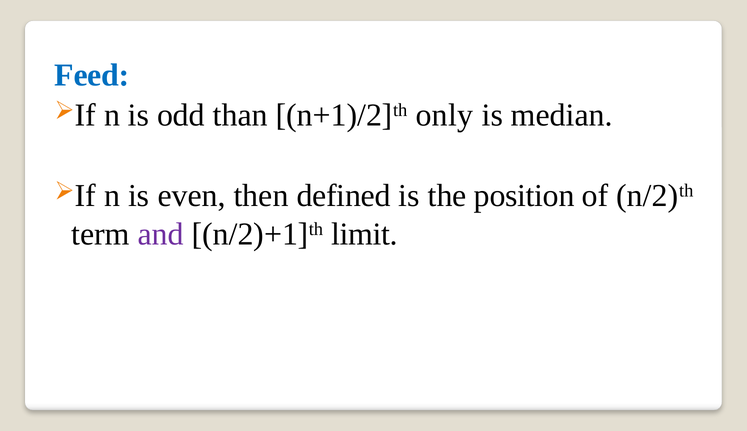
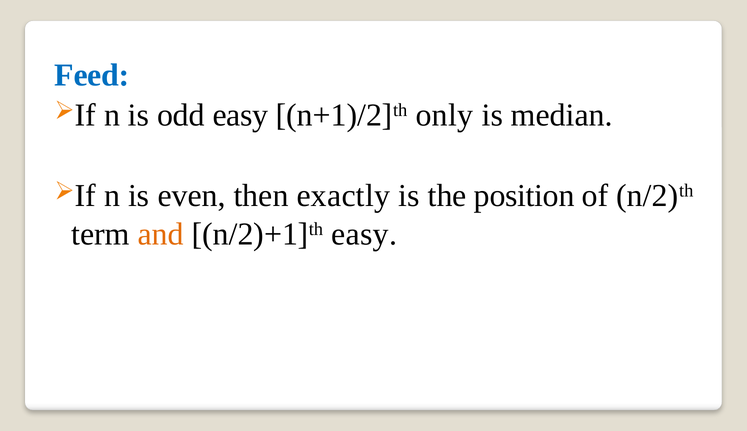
odd than: than -> easy
defined: defined -> exactly
and colour: purple -> orange
n/2)+1]th limit: limit -> easy
